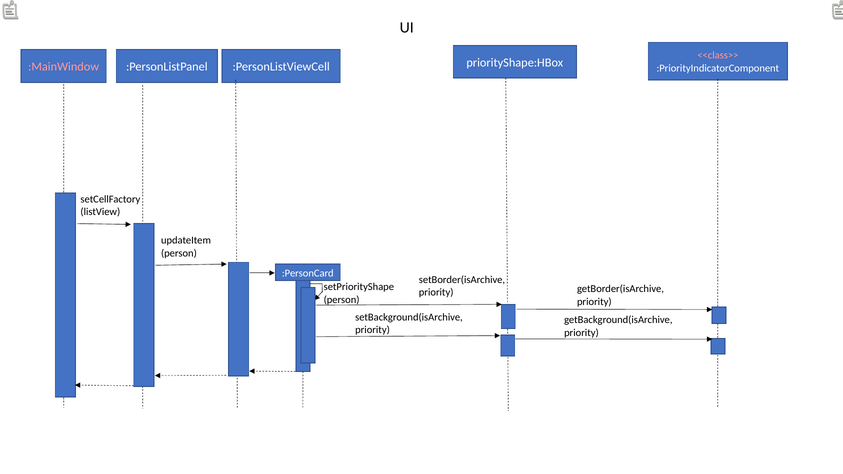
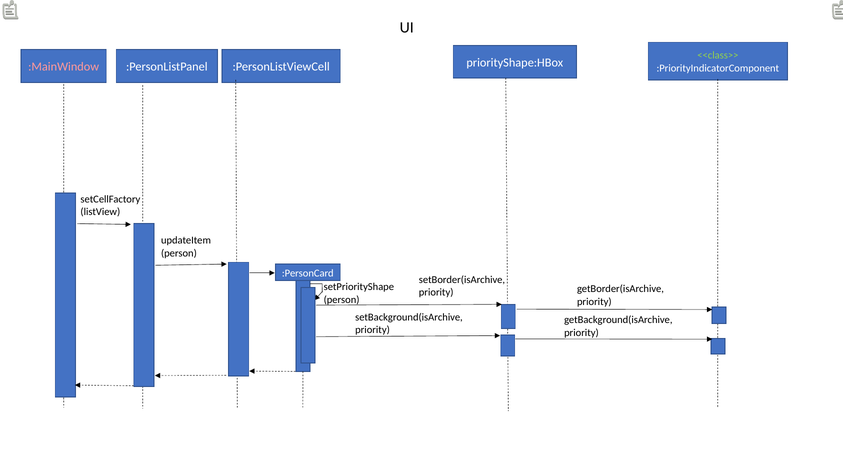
<<class>> colour: pink -> light green
